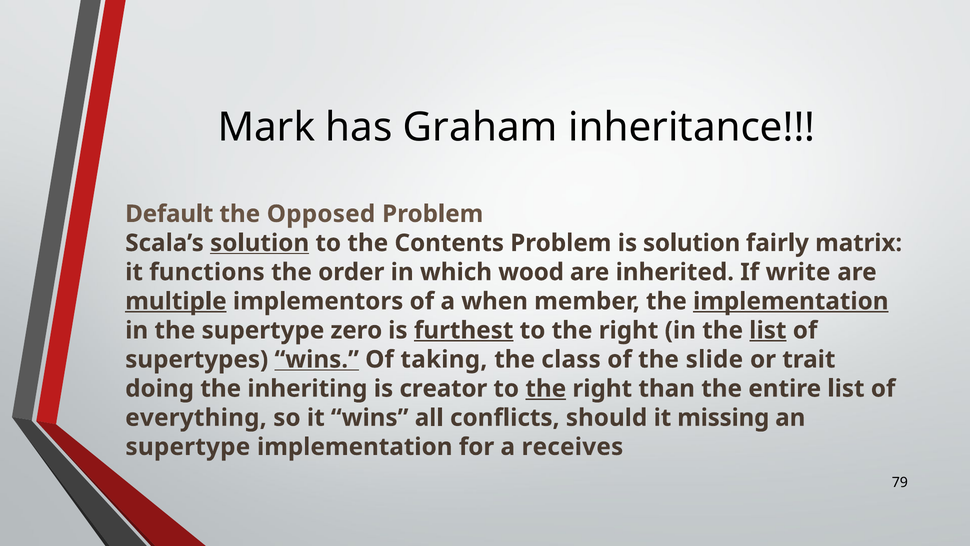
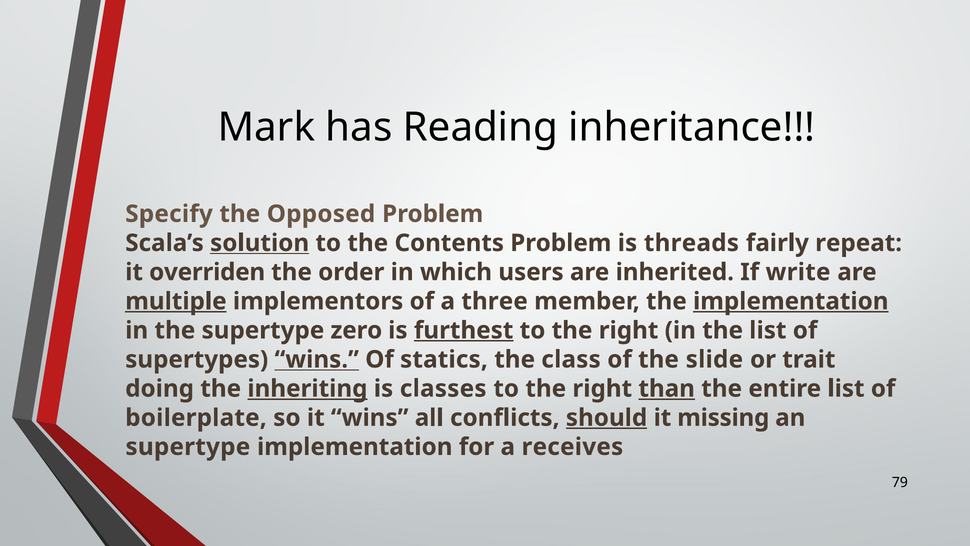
Graham: Graham -> Reading
Default: Default -> Specify
is solution: solution -> threads
matrix: matrix -> repeat
functions: functions -> overriden
wood: wood -> users
when: when -> three
list at (768, 330) underline: present -> none
taking: taking -> statics
inheriting underline: none -> present
creator: creator -> classes
the at (546, 388) underline: present -> none
than underline: none -> present
everything: everything -> boilerplate
should underline: none -> present
